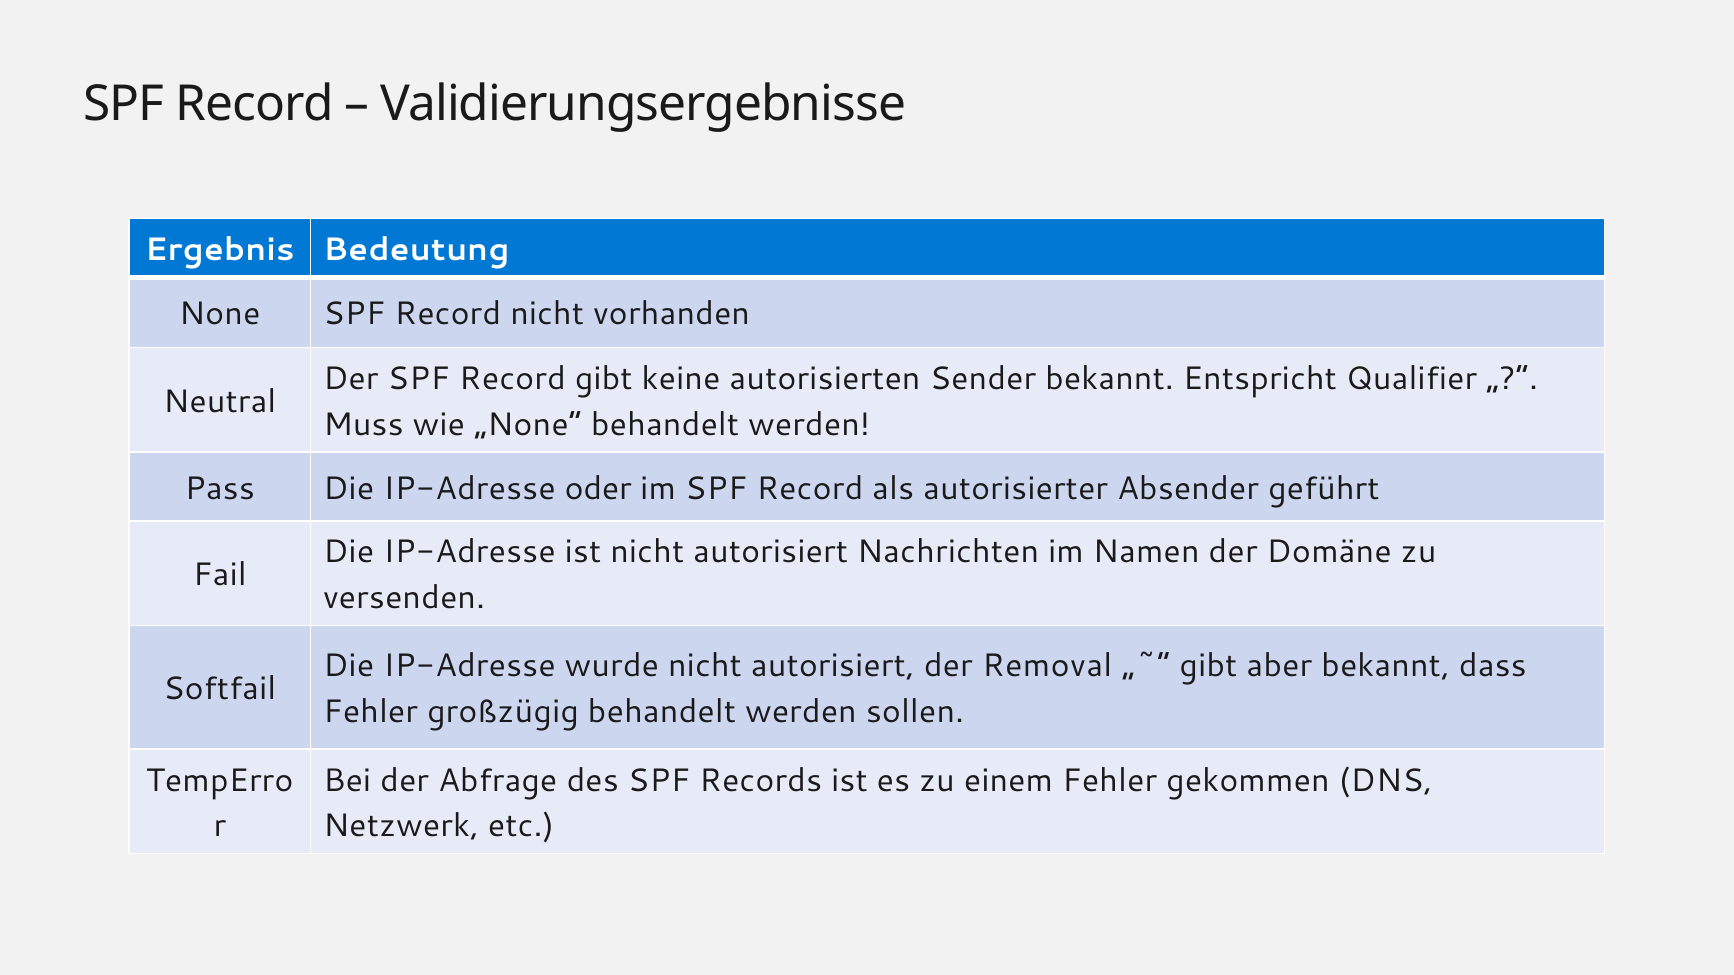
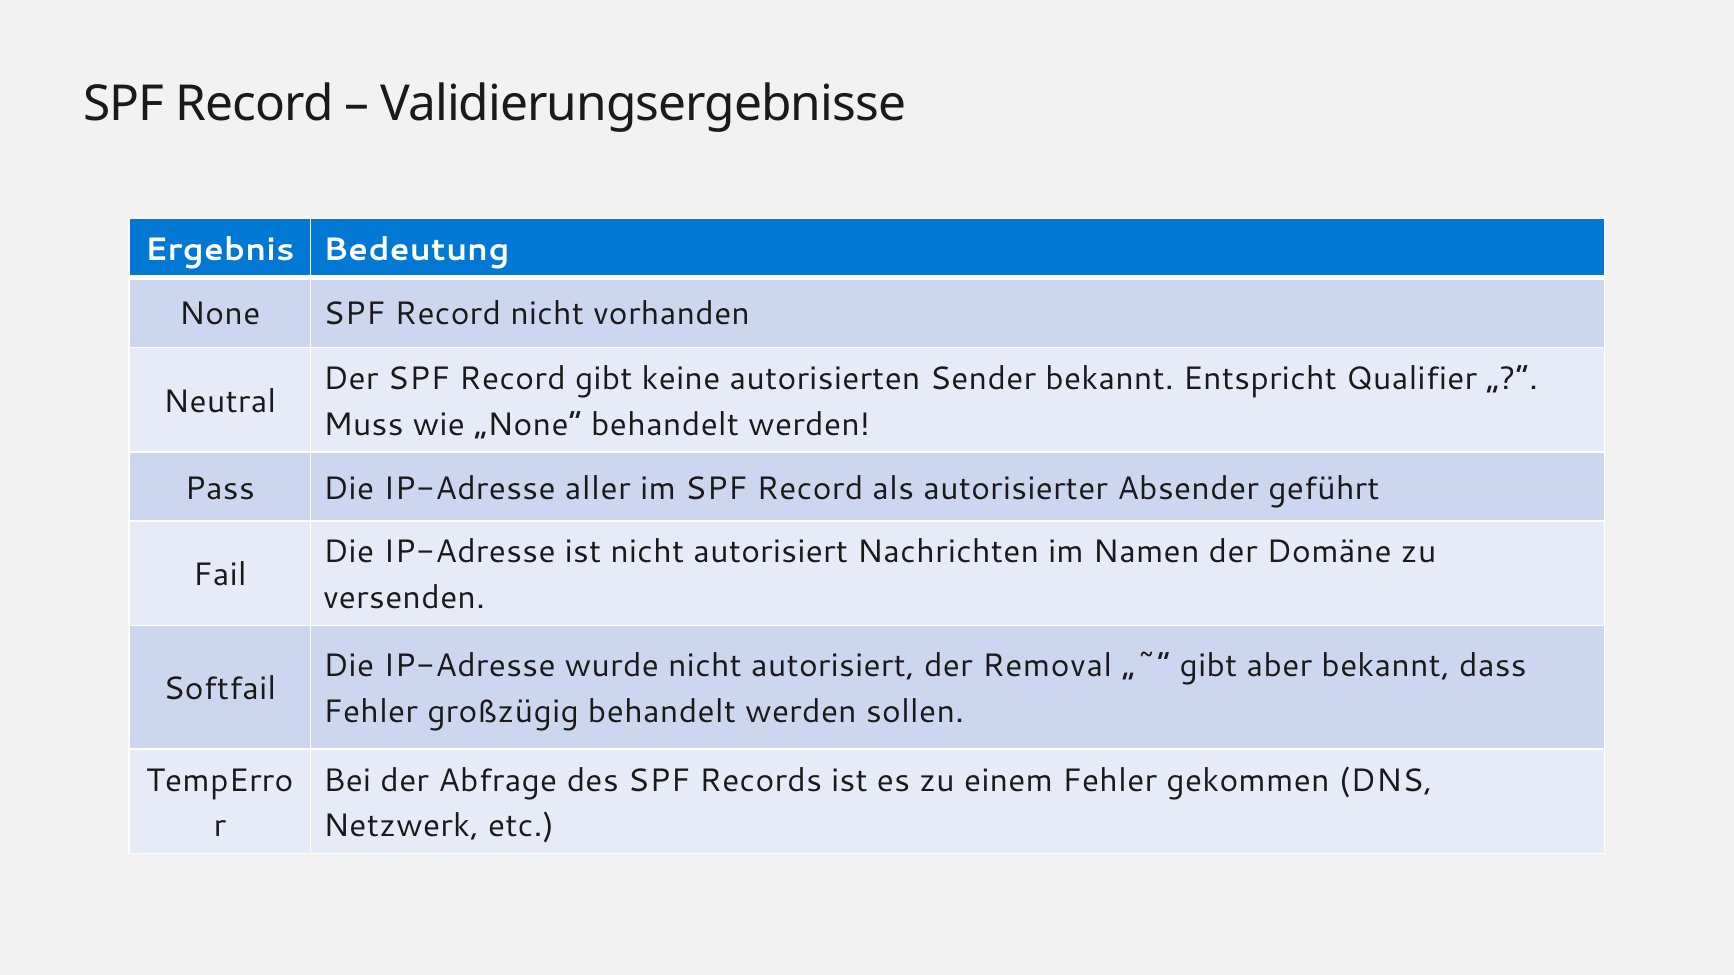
oder: oder -> aller
